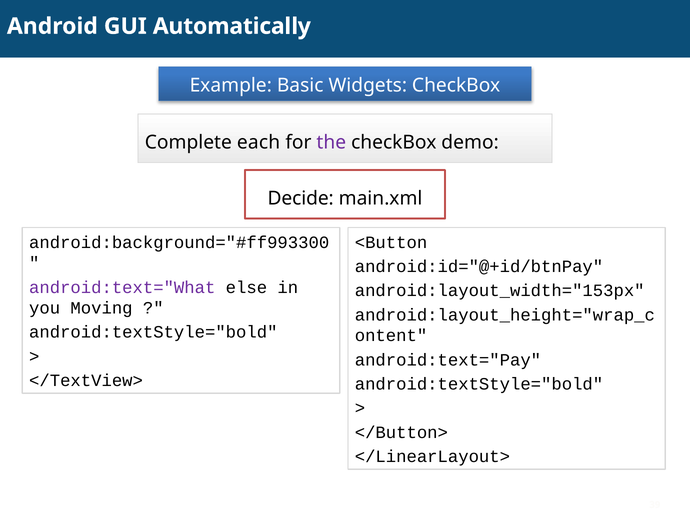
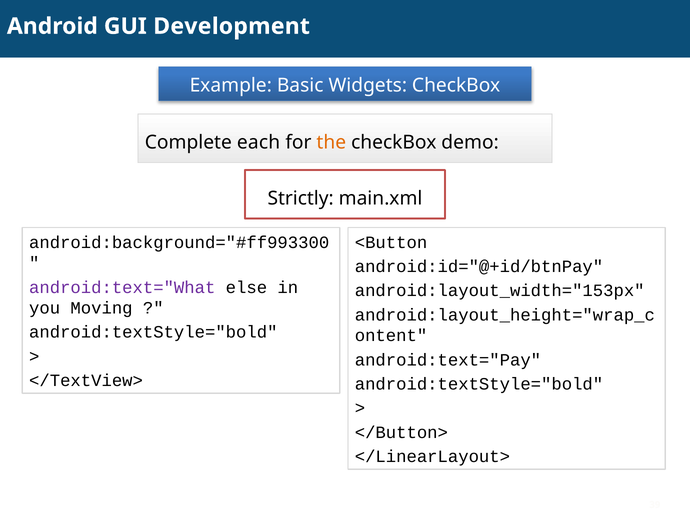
Automatically: Automatically -> Development
the colour: purple -> orange
Decide: Decide -> Strictly
